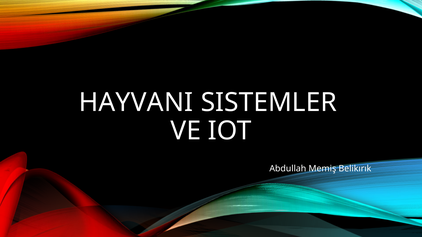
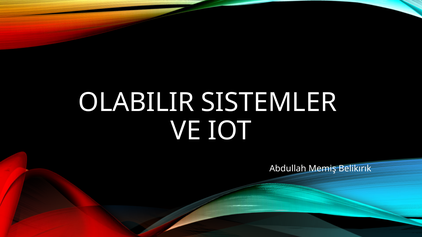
HAYVANI: HAYVANI -> OLABILIR
